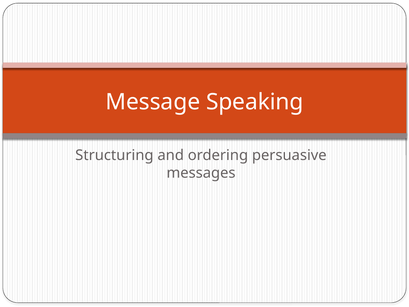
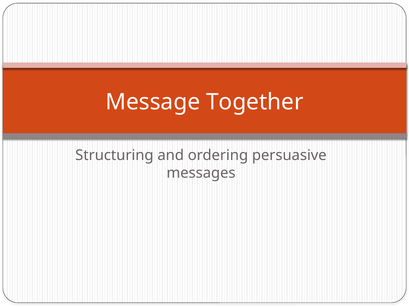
Speaking: Speaking -> Together
